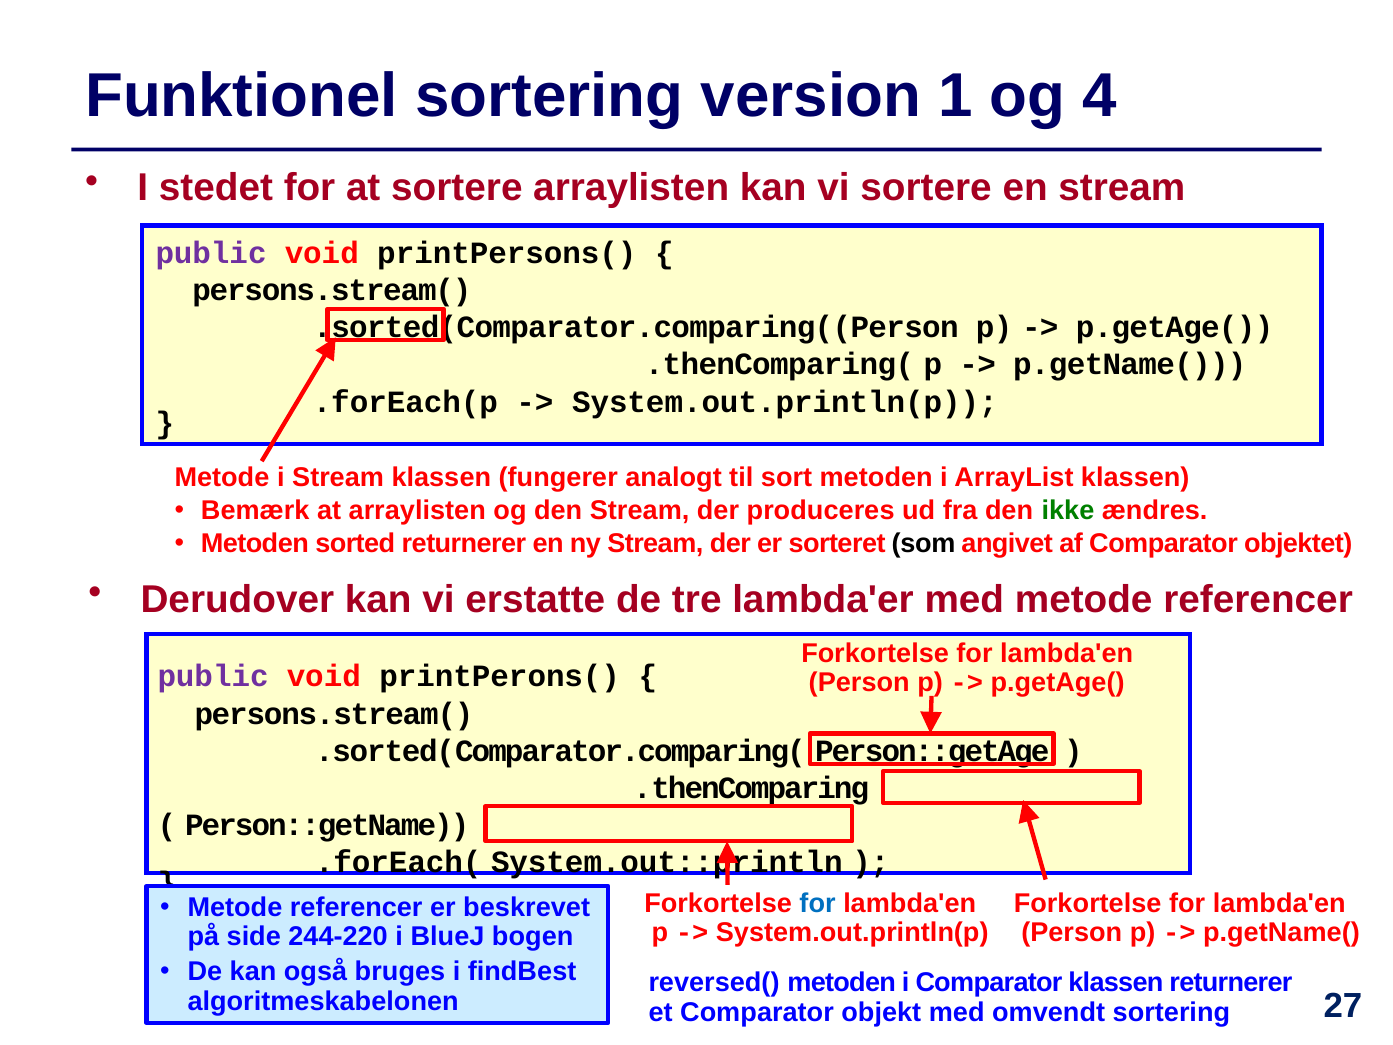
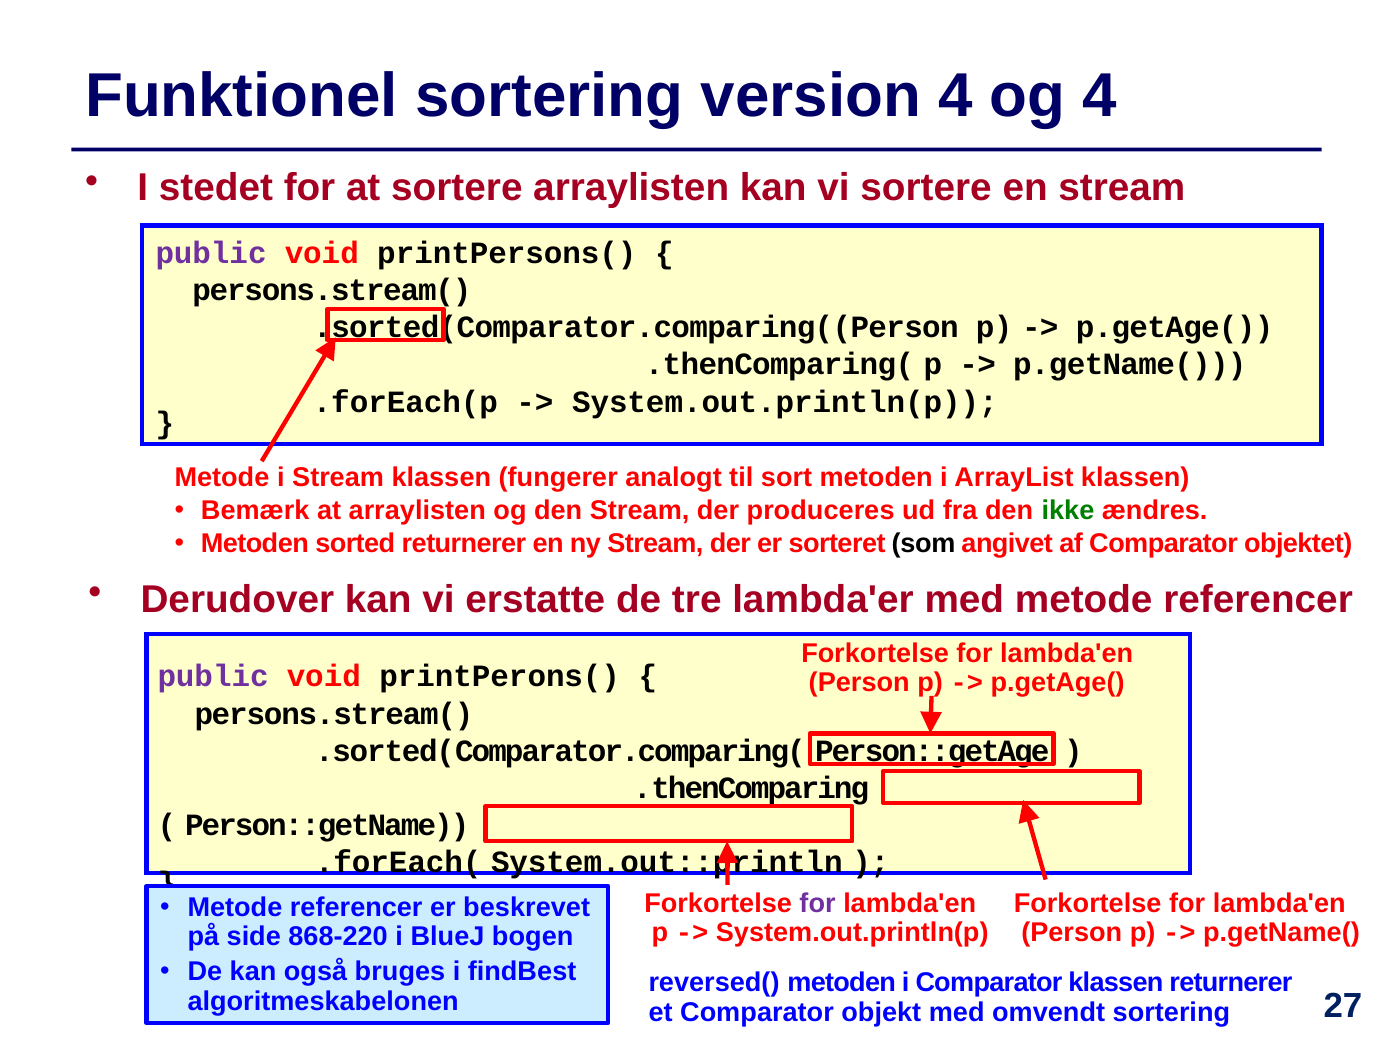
version 1: 1 -> 4
for at (818, 903) colour: blue -> purple
244-220: 244-220 -> 868-220
